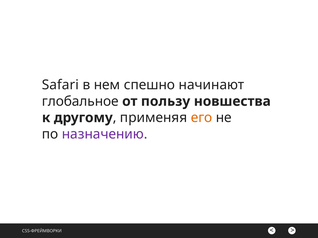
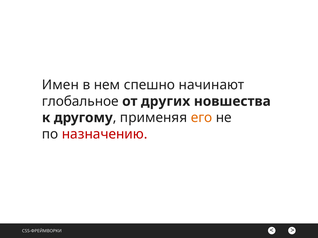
Safari: Safari -> Имен
пользу: пользу -> других
назначению colour: purple -> red
